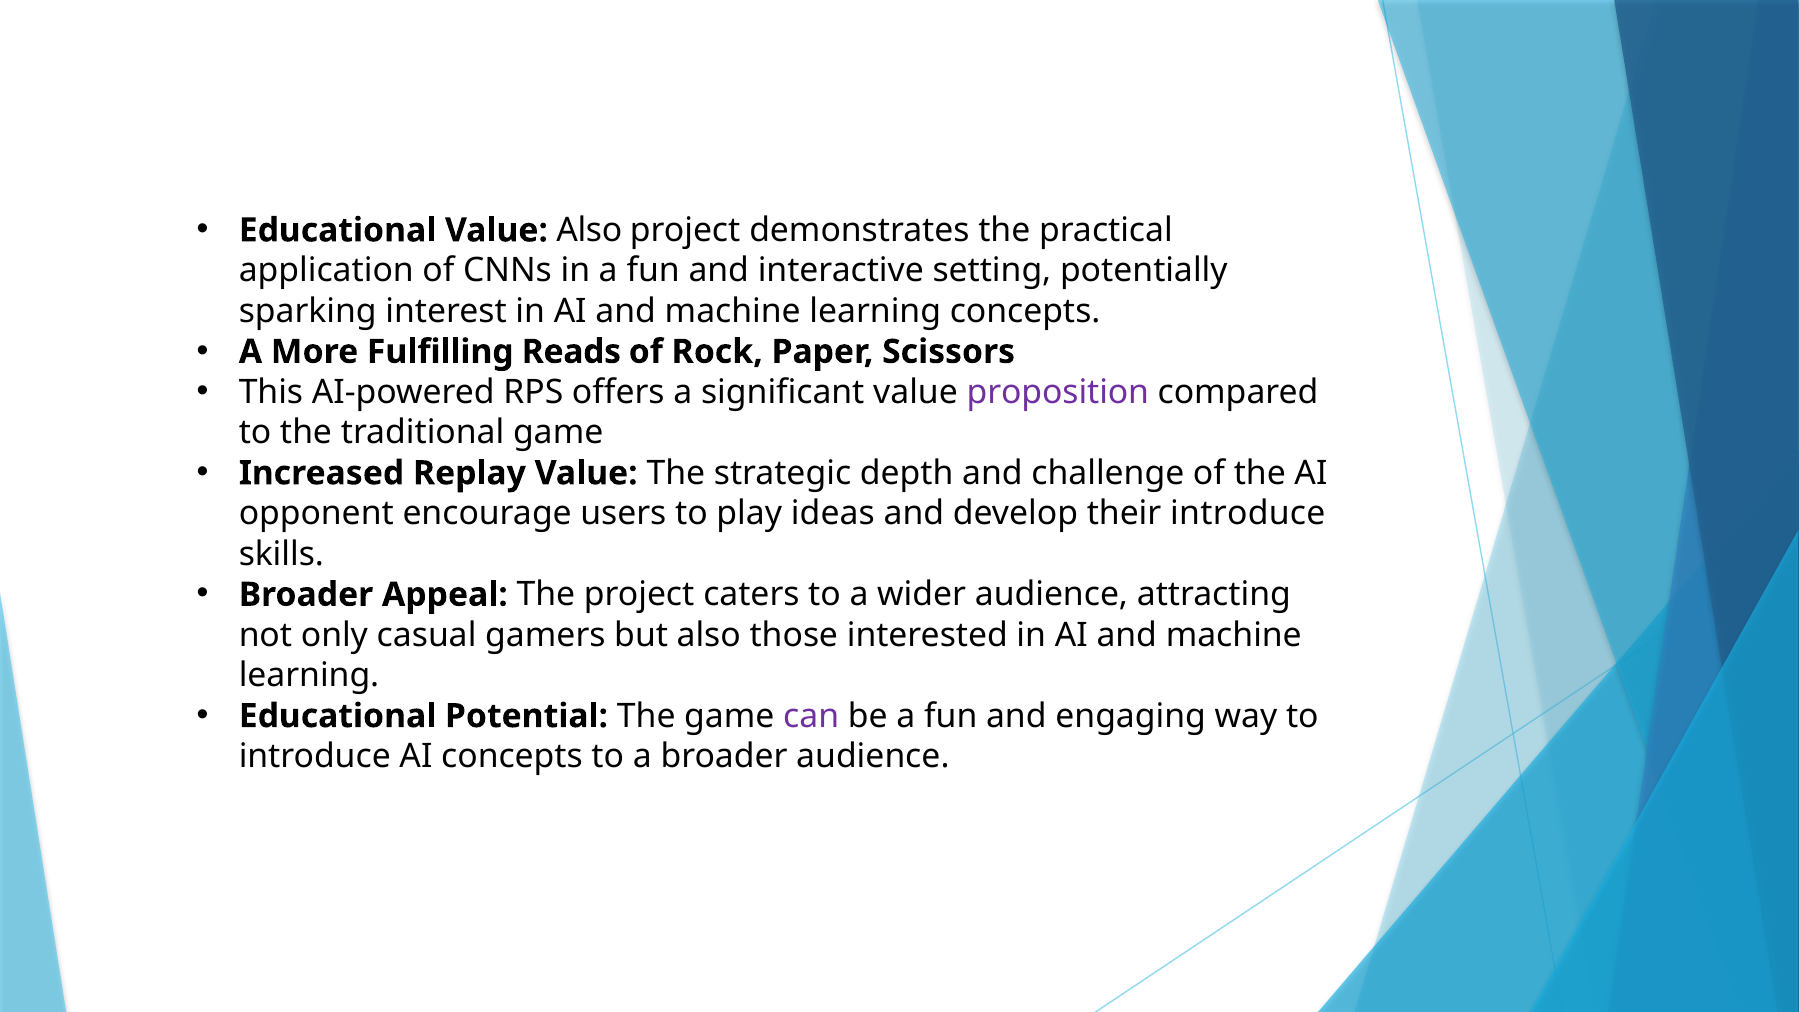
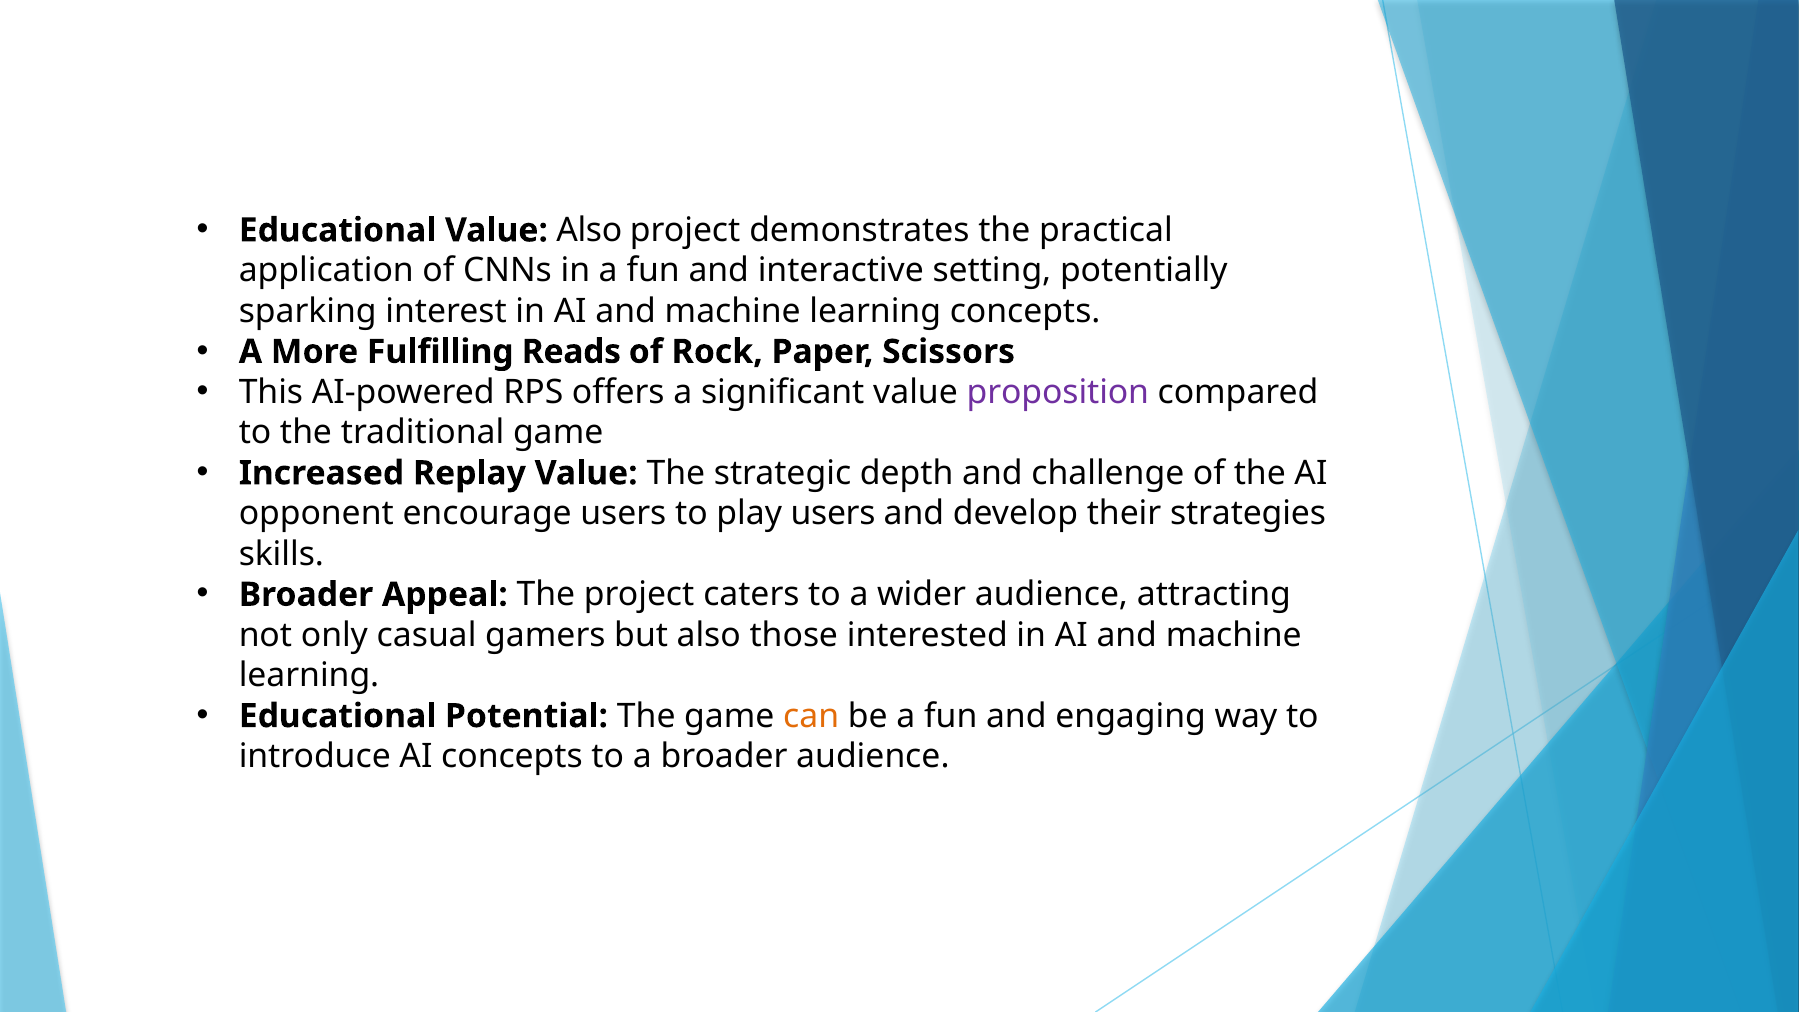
play ideas: ideas -> users
their introduce: introduce -> strategies
can colour: purple -> orange
